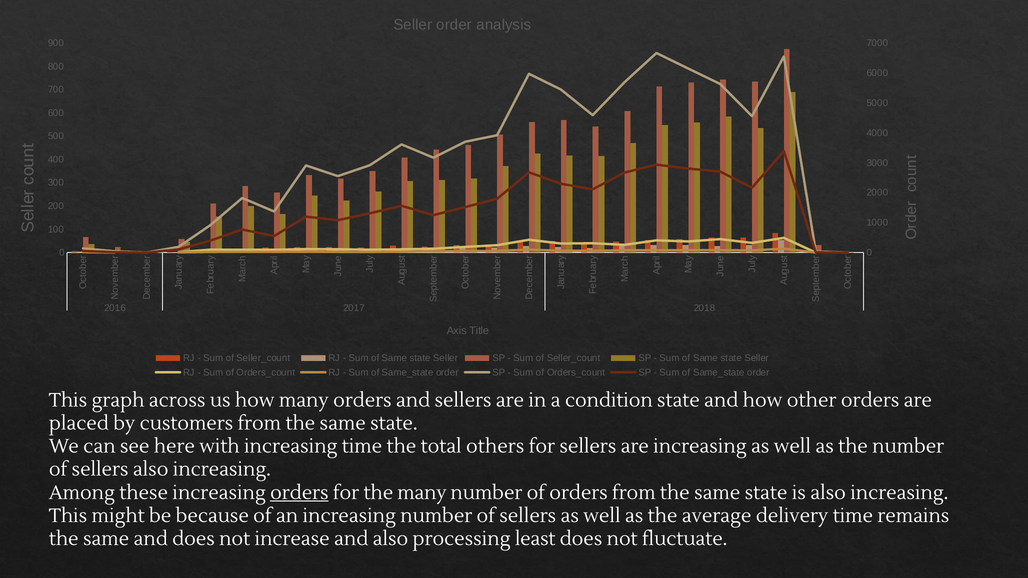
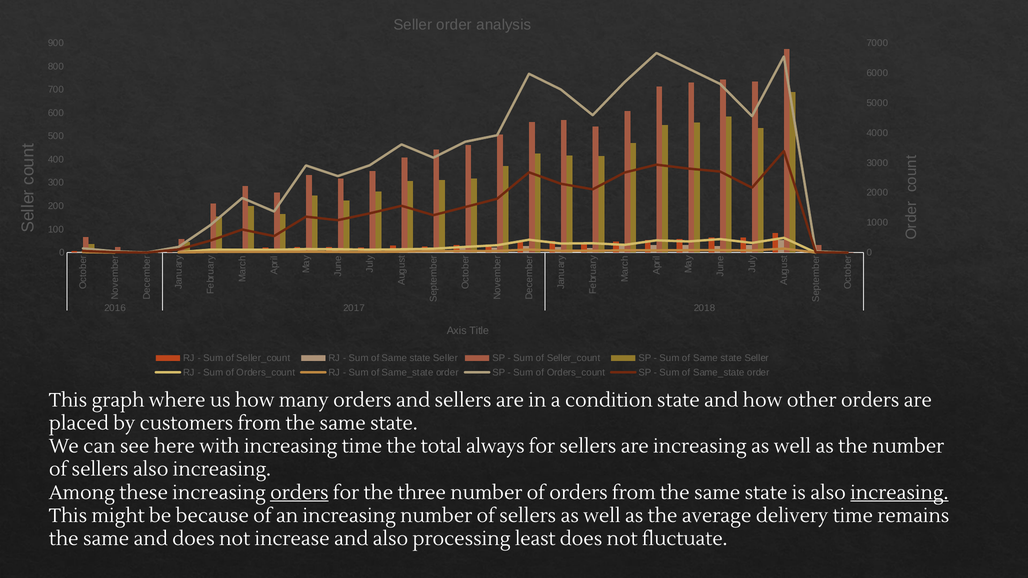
across: across -> where
others: others -> always
the many: many -> three
increasing at (899, 493) underline: none -> present
